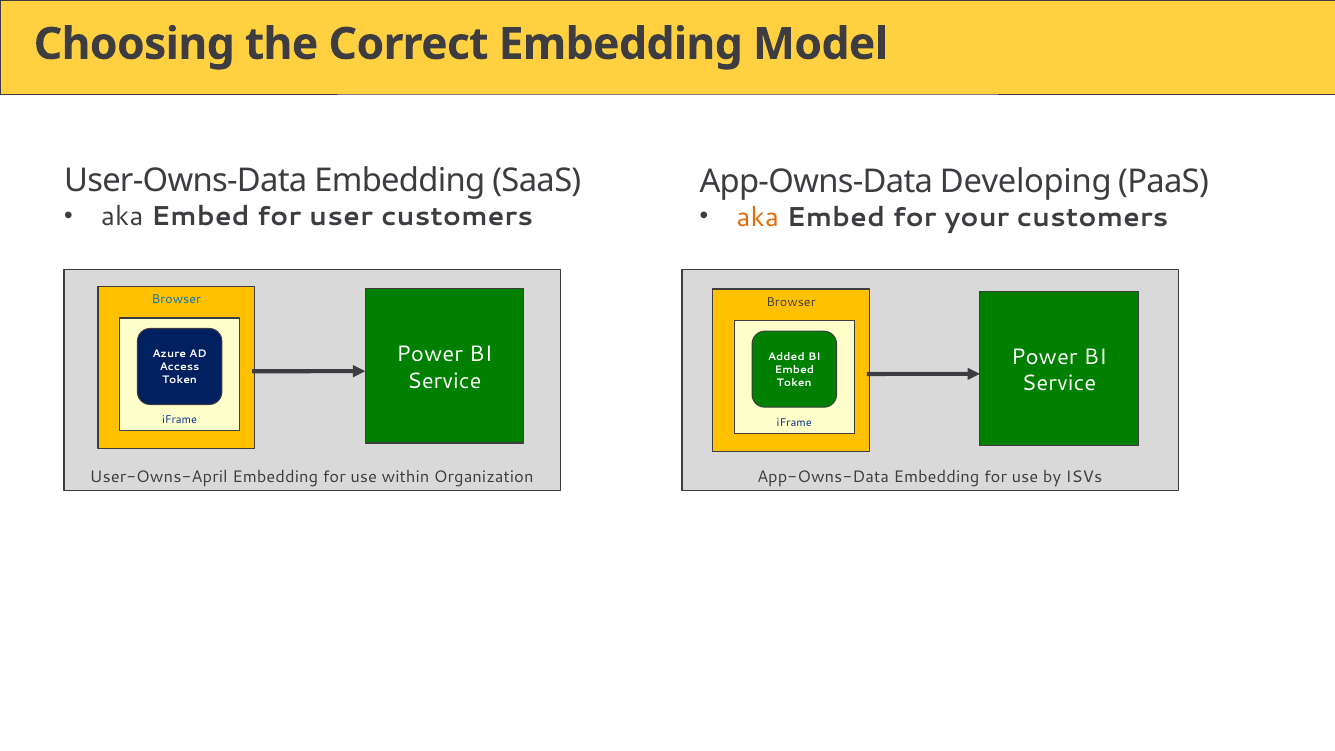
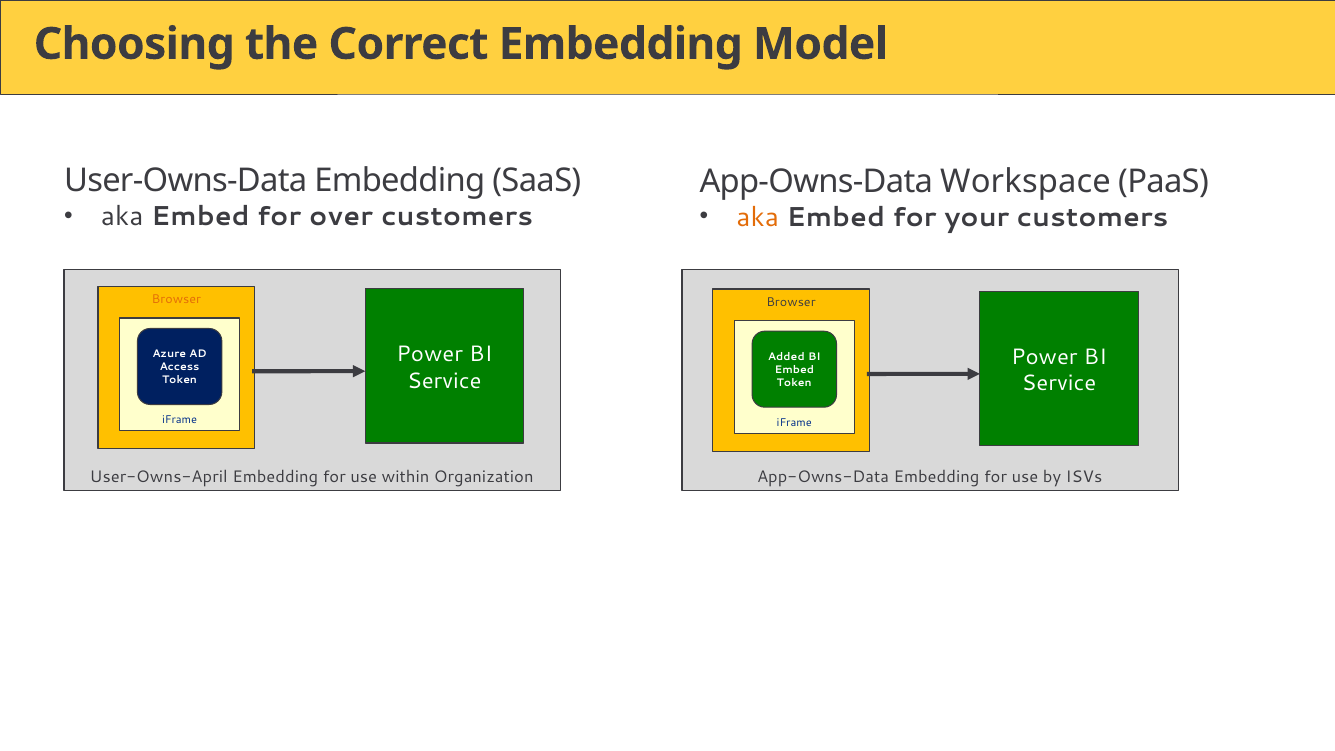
Developing: Developing -> Workspace
user: user -> over
Browser at (176, 299) colour: blue -> orange
